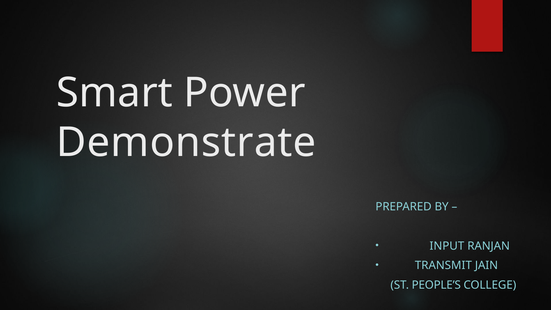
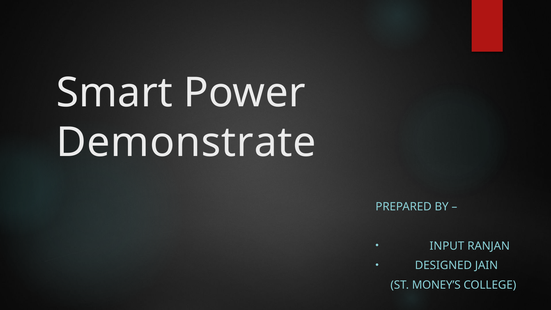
TRANSMIT: TRANSMIT -> DESIGNED
PEOPLE’S: PEOPLE’S -> MONEY’S
